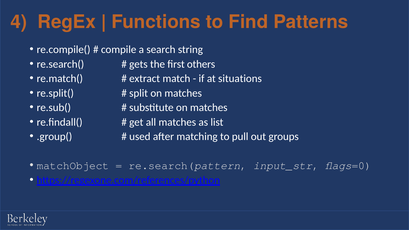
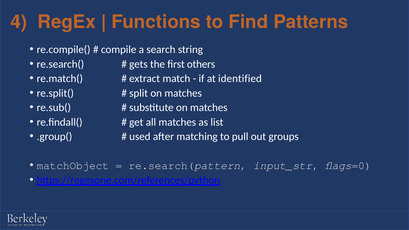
situations: situations -> identified
